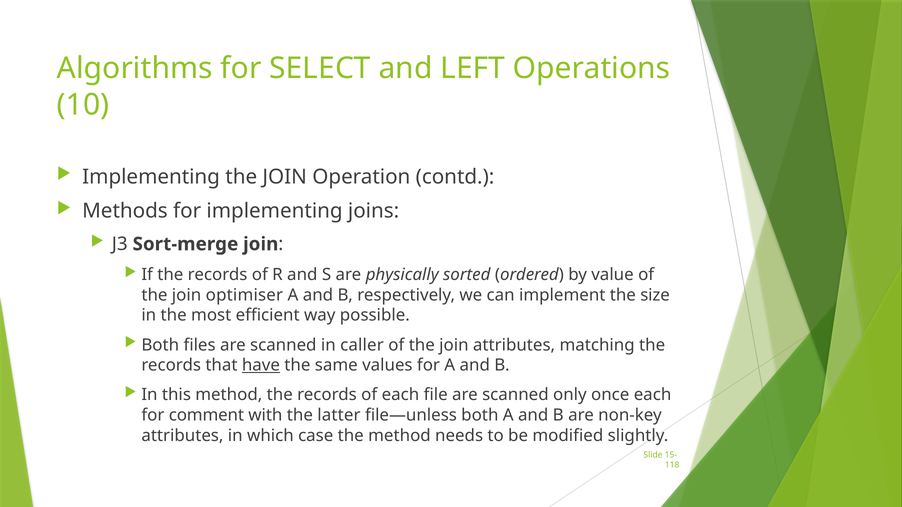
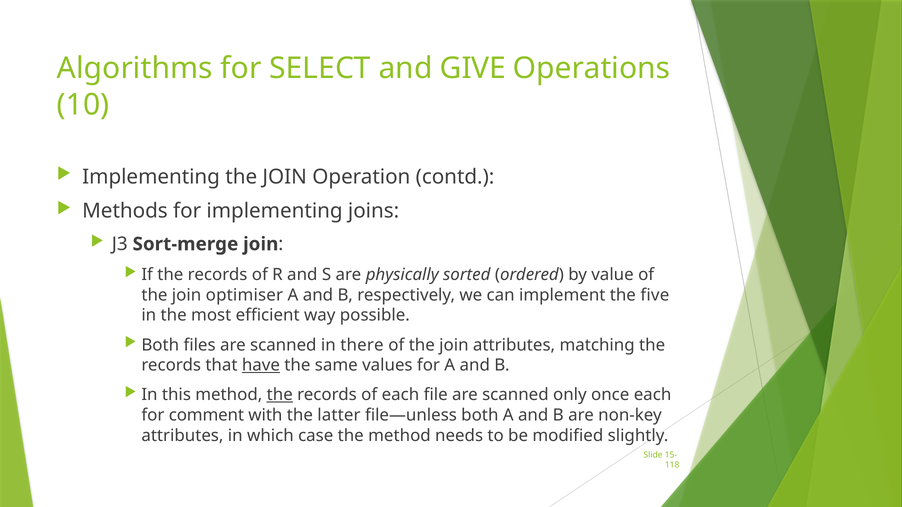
LEFT: LEFT -> GIVE
size: size -> five
caller: caller -> there
the at (280, 395) underline: none -> present
